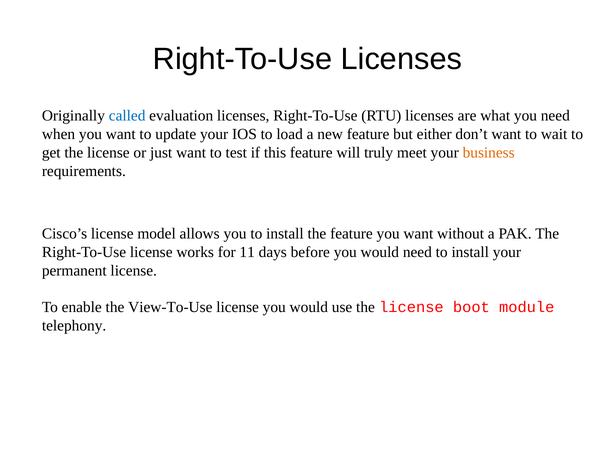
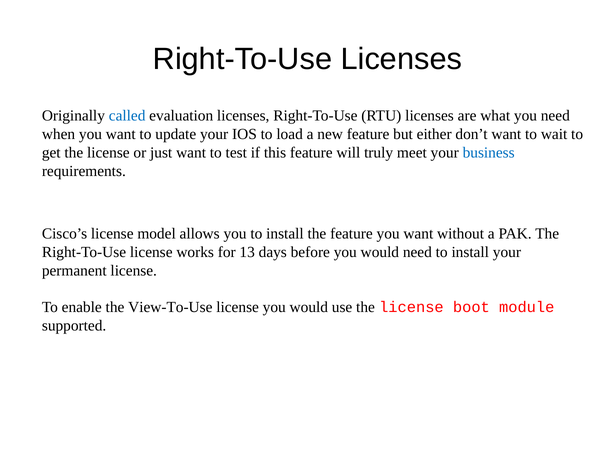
business colour: orange -> blue
11: 11 -> 13
telephony: telephony -> supported
